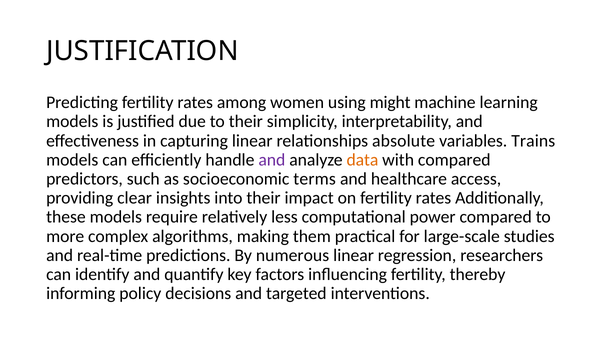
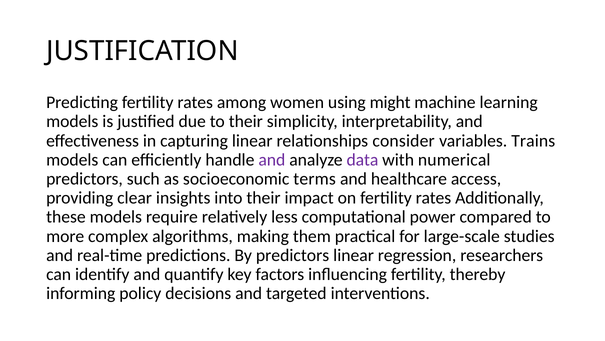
absolute: absolute -> consider
data colour: orange -> purple
with compared: compared -> numerical
By numerous: numerous -> predictors
